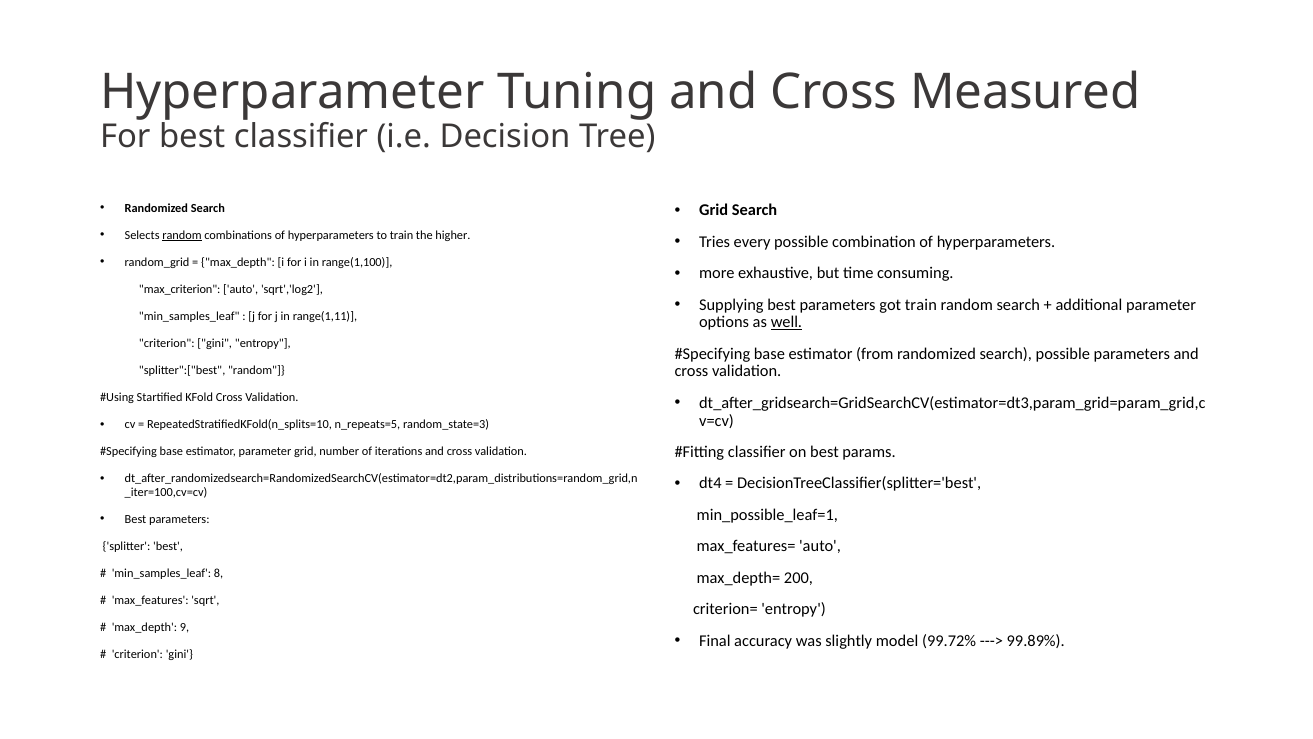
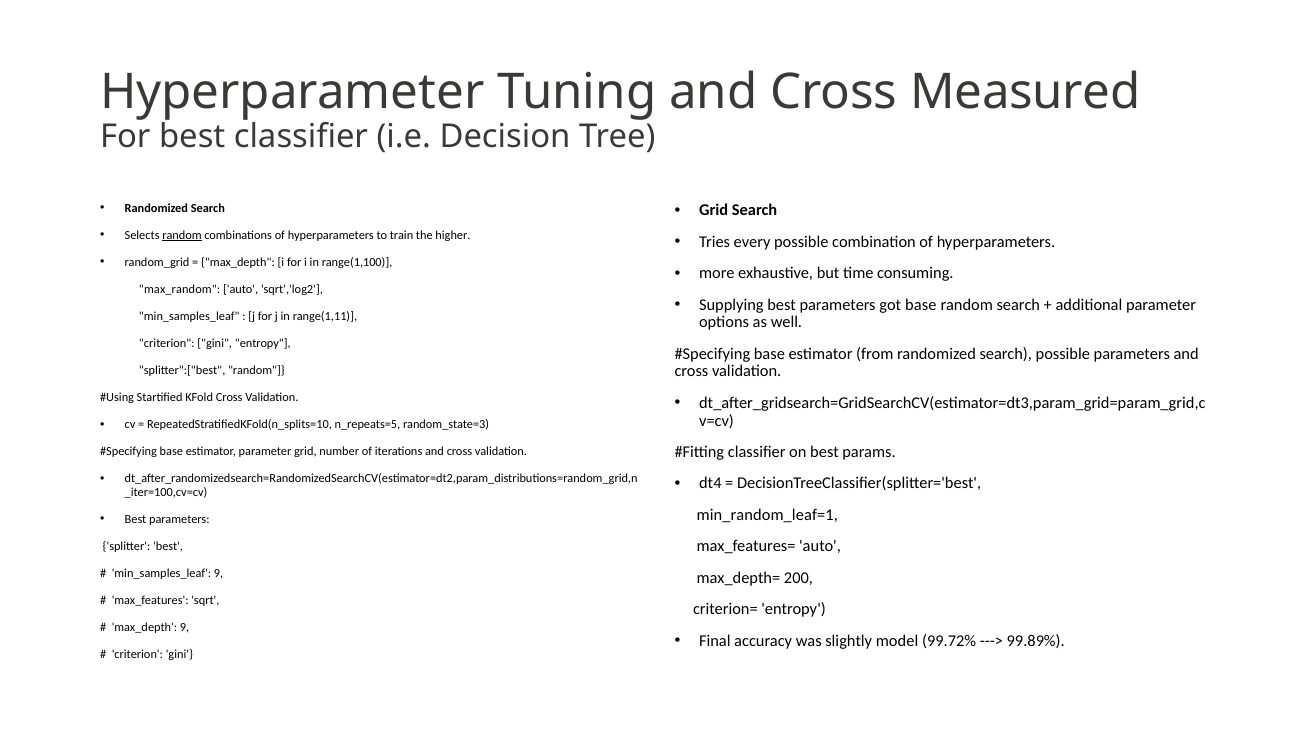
max_criterion: max_criterion -> max_random
got train: train -> base
well underline: present -> none
min_possible_leaf=1: min_possible_leaf=1 -> min_random_leaf=1
min_samples_leaf 8: 8 -> 9
